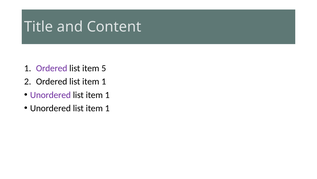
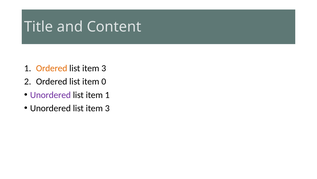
Ordered at (52, 68) colour: purple -> orange
5 at (104, 68): 5 -> 3
Ordered list item 1: 1 -> 0
1 at (107, 108): 1 -> 3
